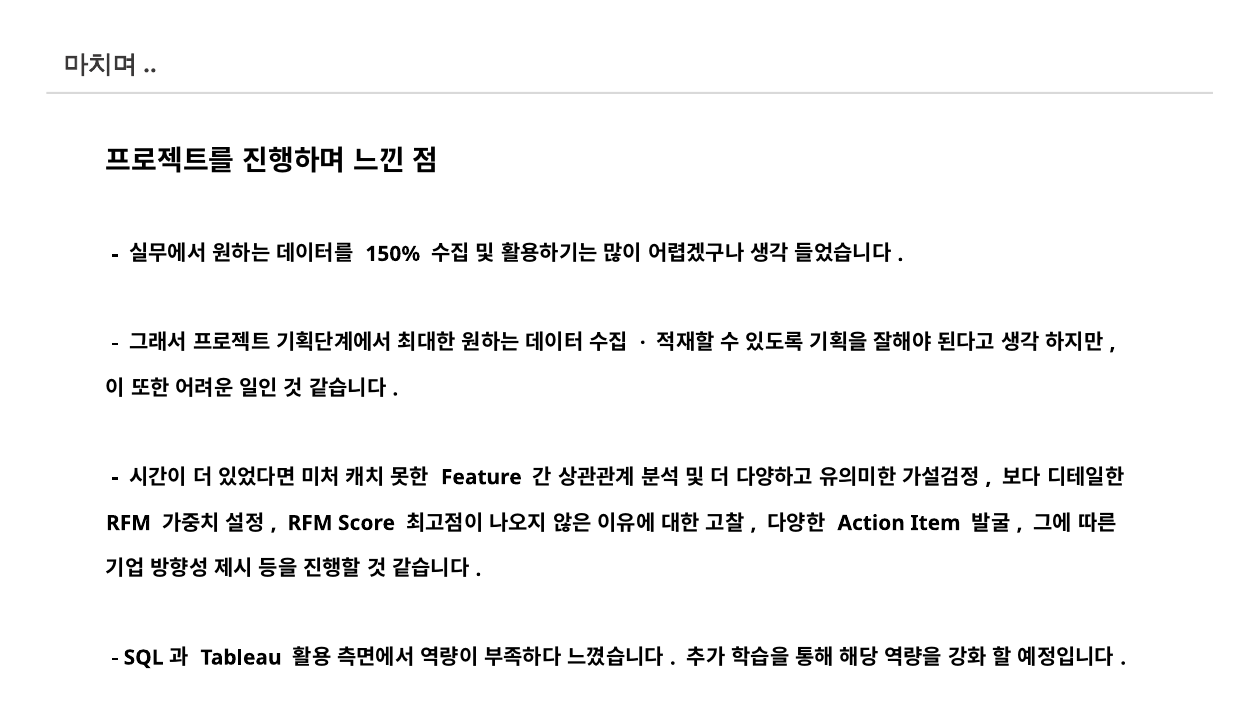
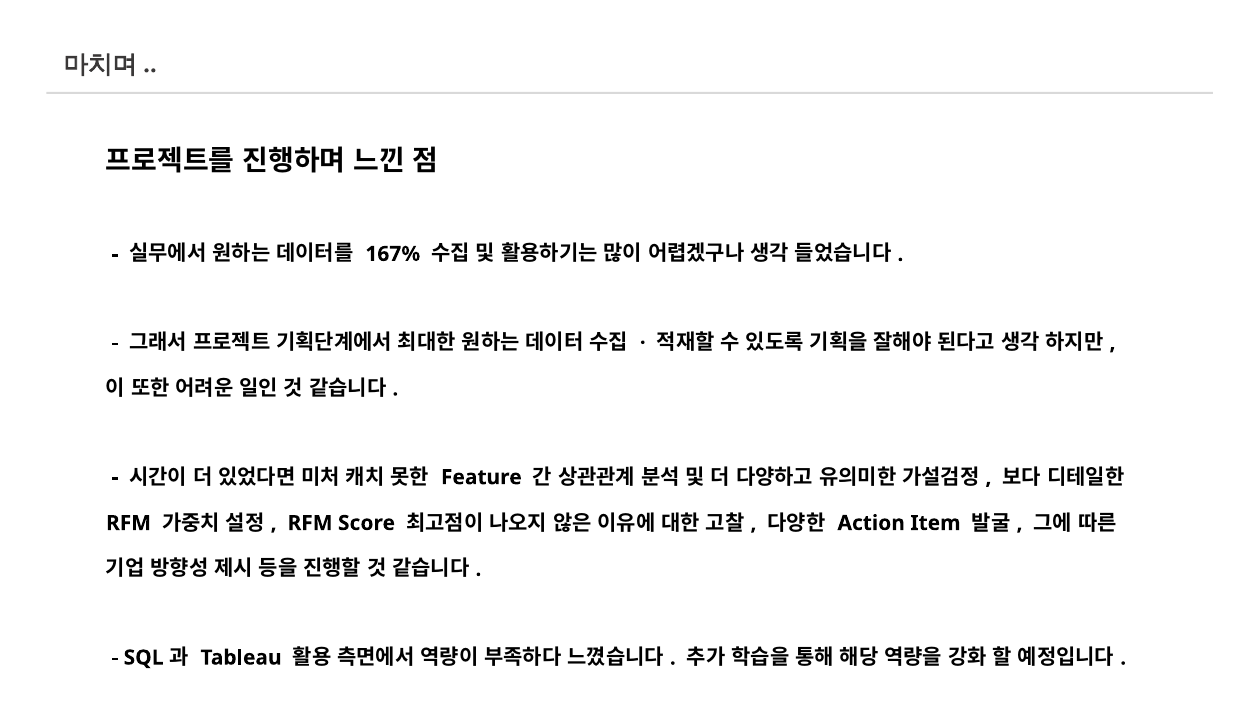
150%: 150% -> 167%
